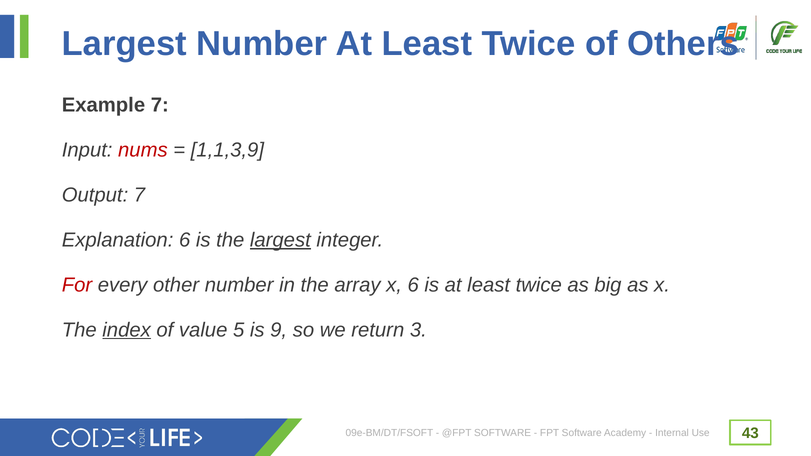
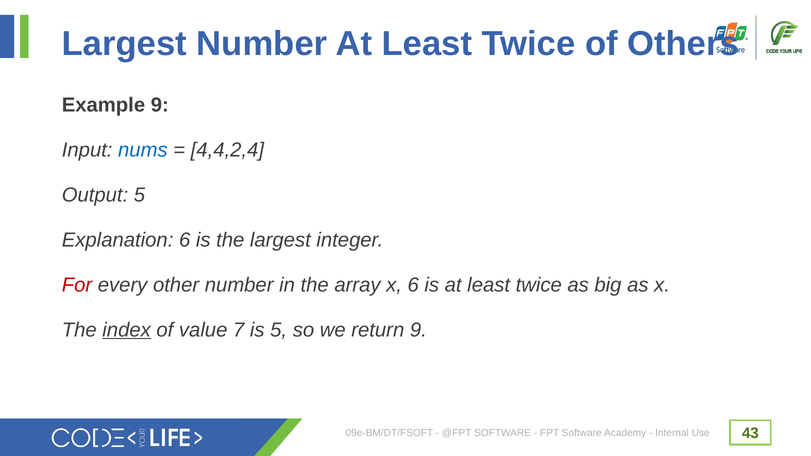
Example 7: 7 -> 9
nums colour: red -> blue
1,1,3,9: 1,1,3,9 -> 4,4,2,4
Output 7: 7 -> 5
largest at (280, 240) underline: present -> none
5: 5 -> 7
is 9: 9 -> 5
return 3: 3 -> 9
